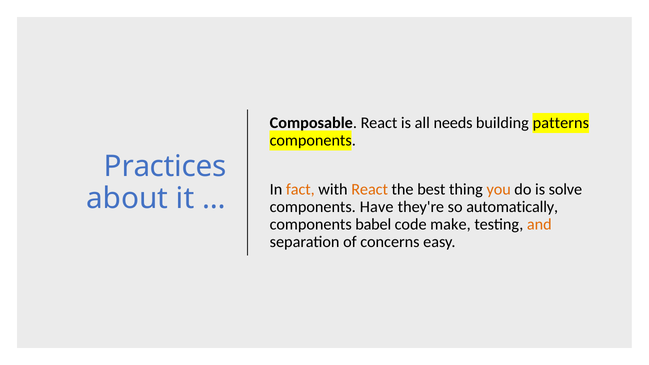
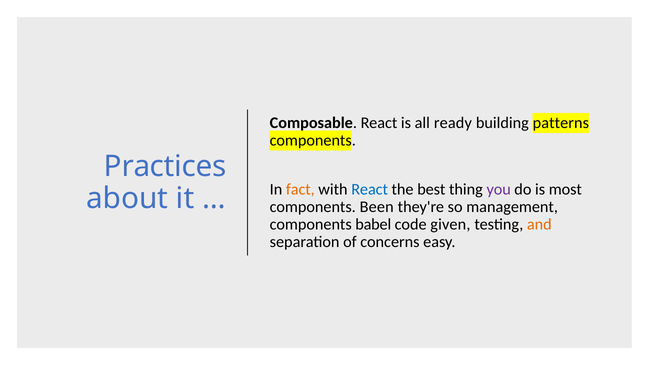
needs: needs -> ready
React at (370, 189) colour: orange -> blue
you colour: orange -> purple
solve: solve -> most
Have: Have -> Been
automatically: automatically -> management
make: make -> given
